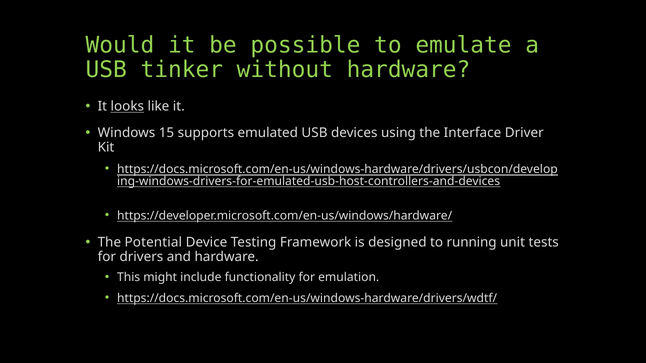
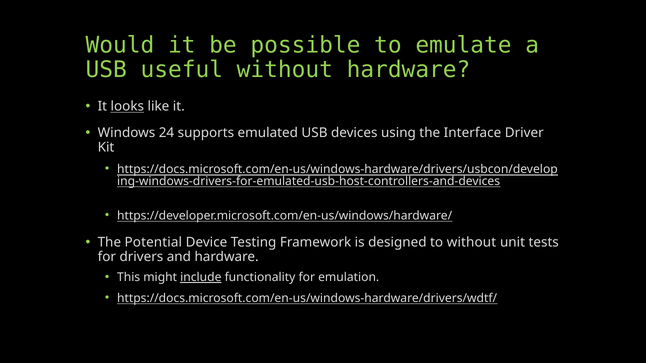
tinker: tinker -> useful
15: 15 -> 24
to running: running -> without
include underline: none -> present
